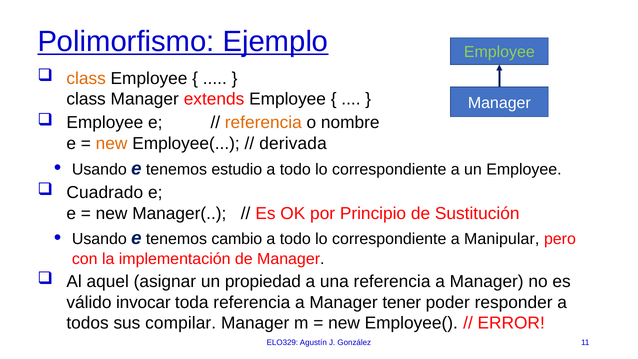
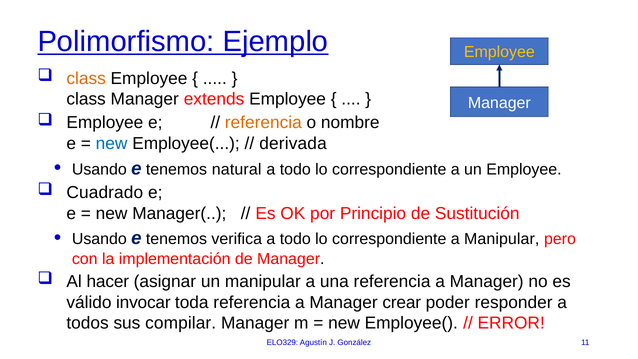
Employee at (499, 52) colour: light green -> yellow
new at (112, 143) colour: orange -> blue
estudio: estudio -> natural
cambio: cambio -> verifica
aquel: aquel -> hacer
un propiedad: propiedad -> manipular
tener: tener -> crear
